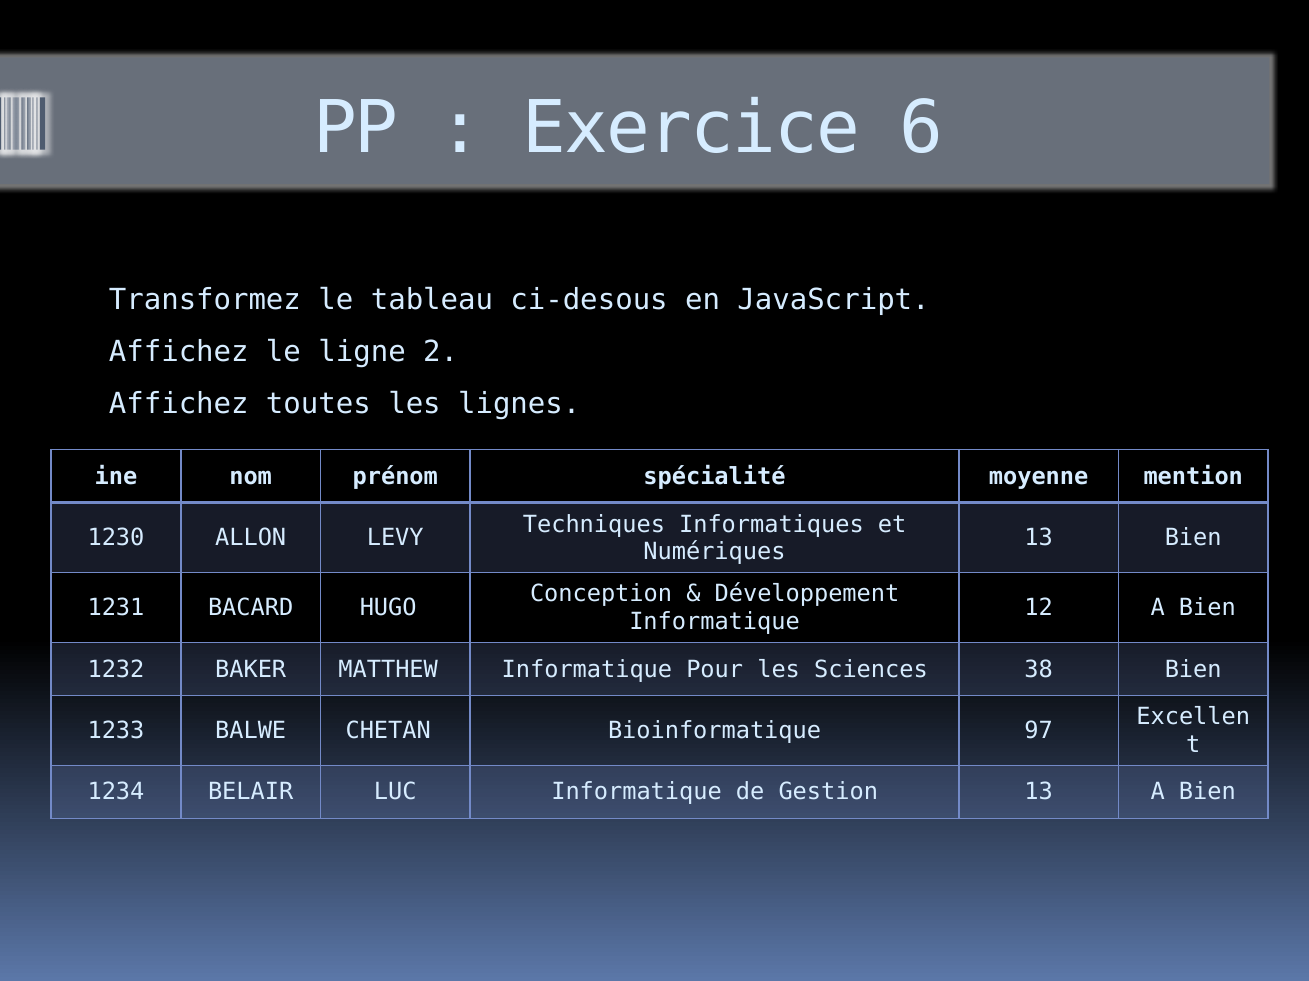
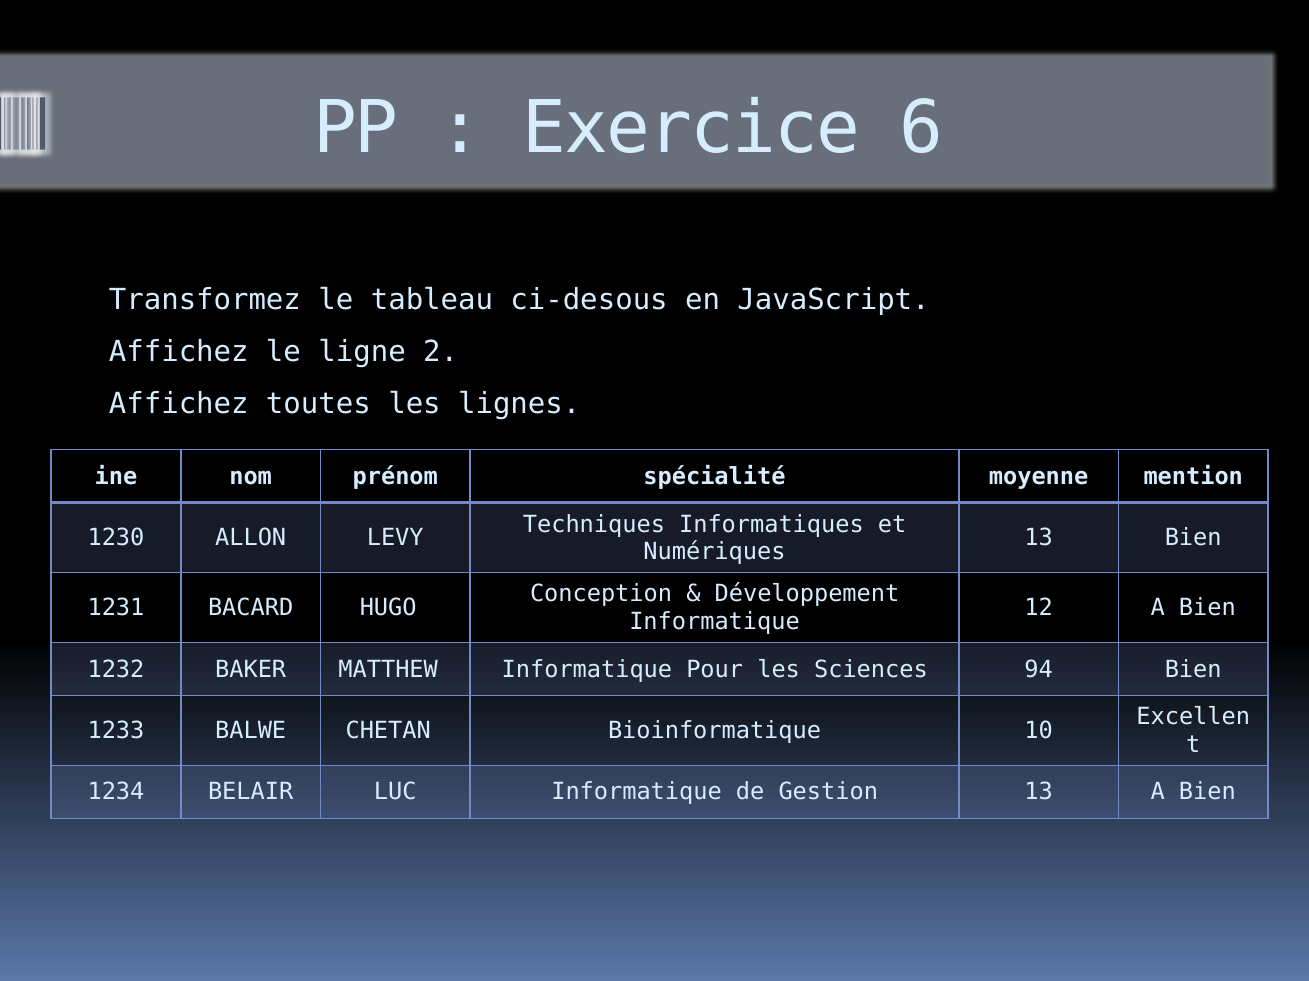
38: 38 -> 94
97: 97 -> 10
